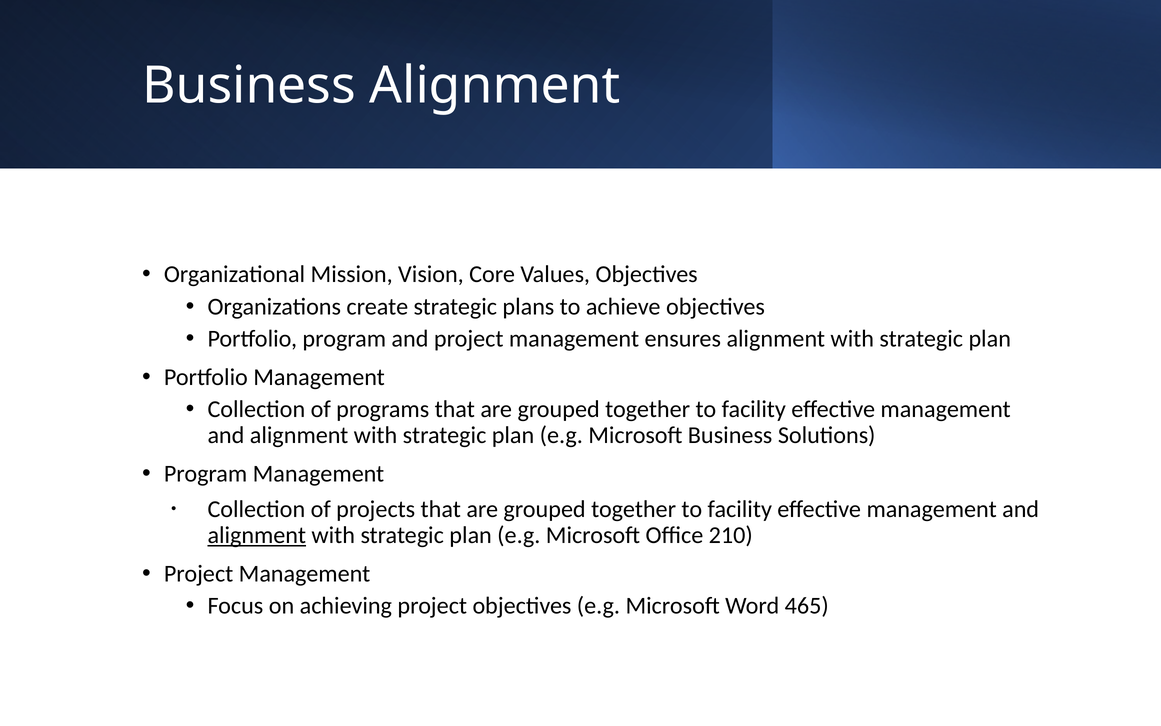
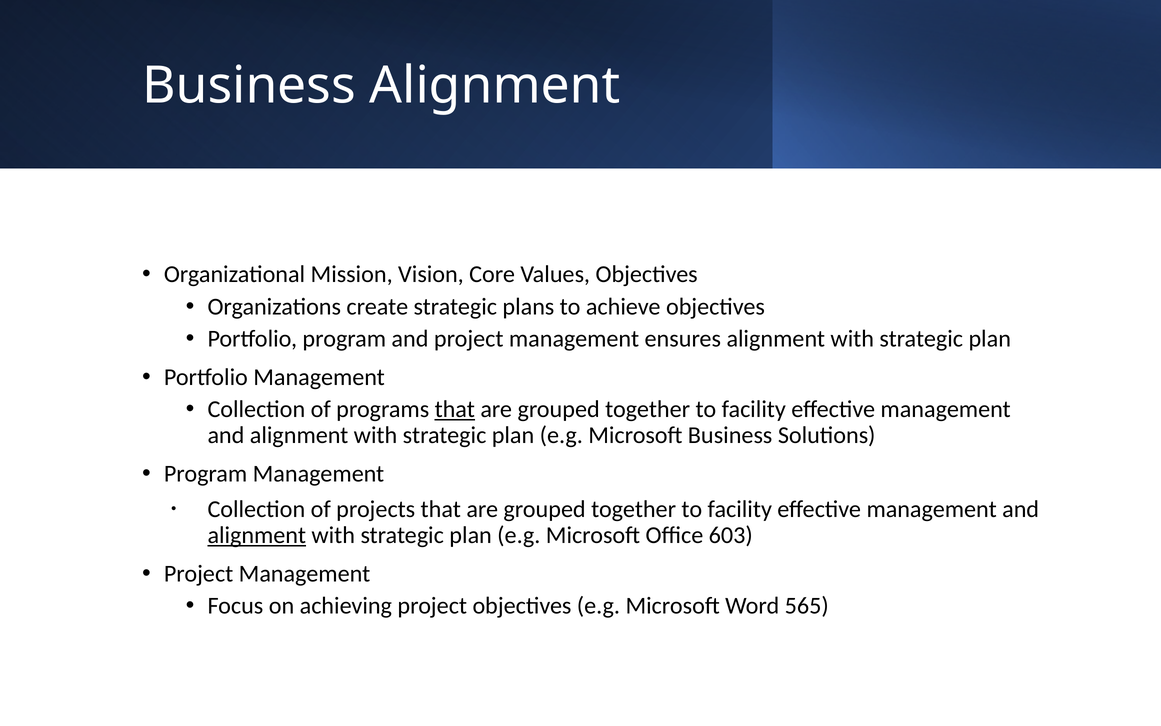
that at (455, 409) underline: none -> present
210: 210 -> 603
465: 465 -> 565
